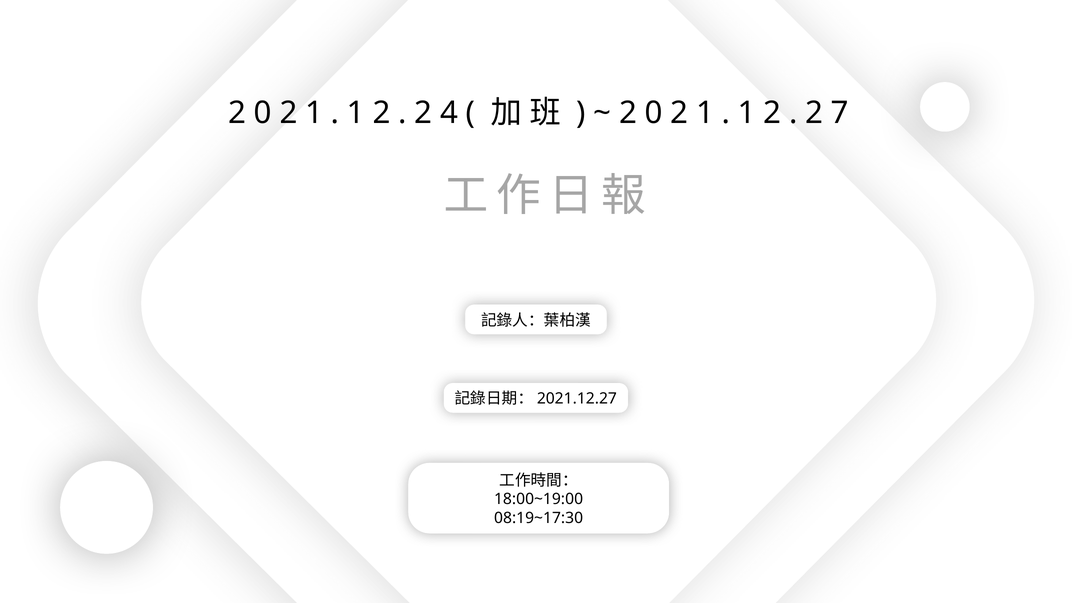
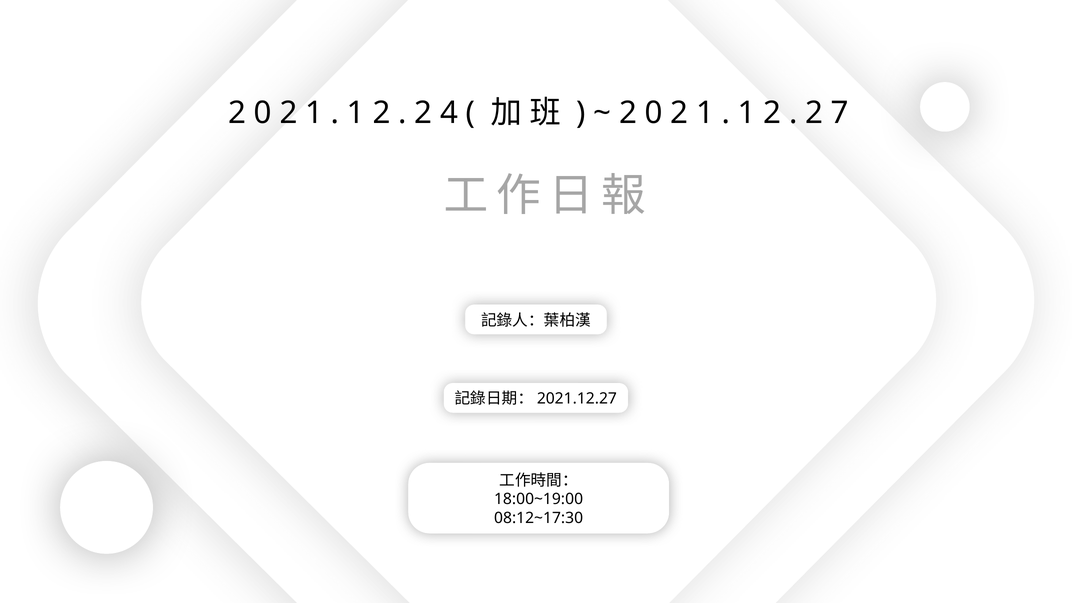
08:19~17:30: 08:19~17:30 -> 08:12~17:30
